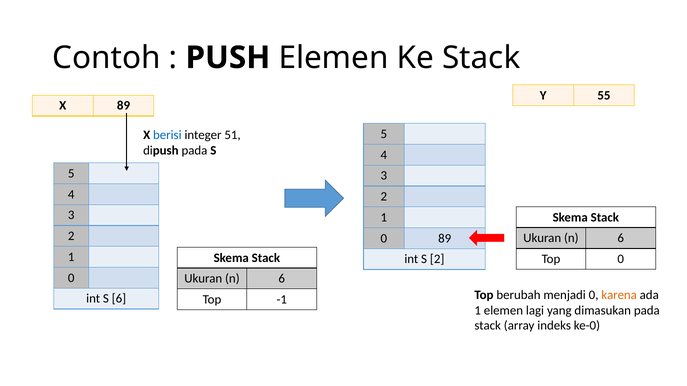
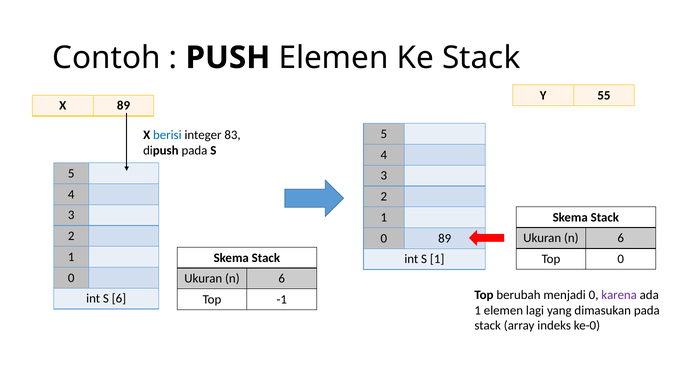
51: 51 -> 83
S 2: 2 -> 1
karena colour: orange -> purple
